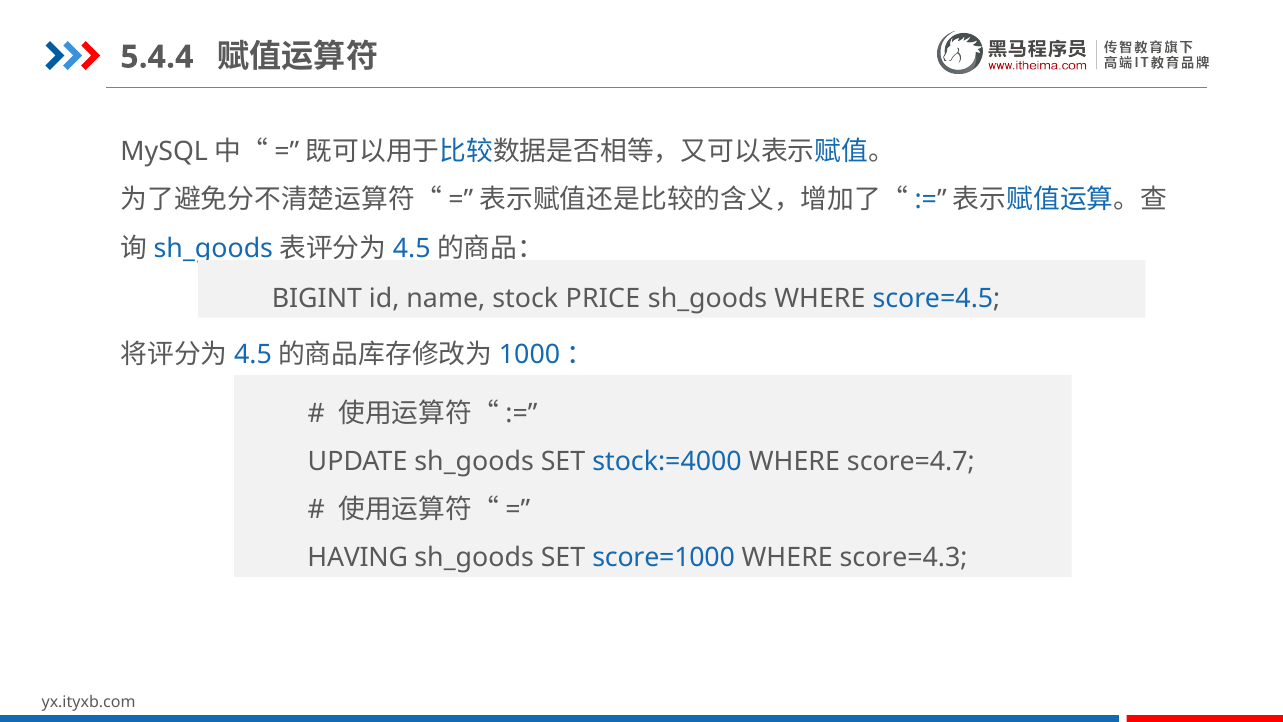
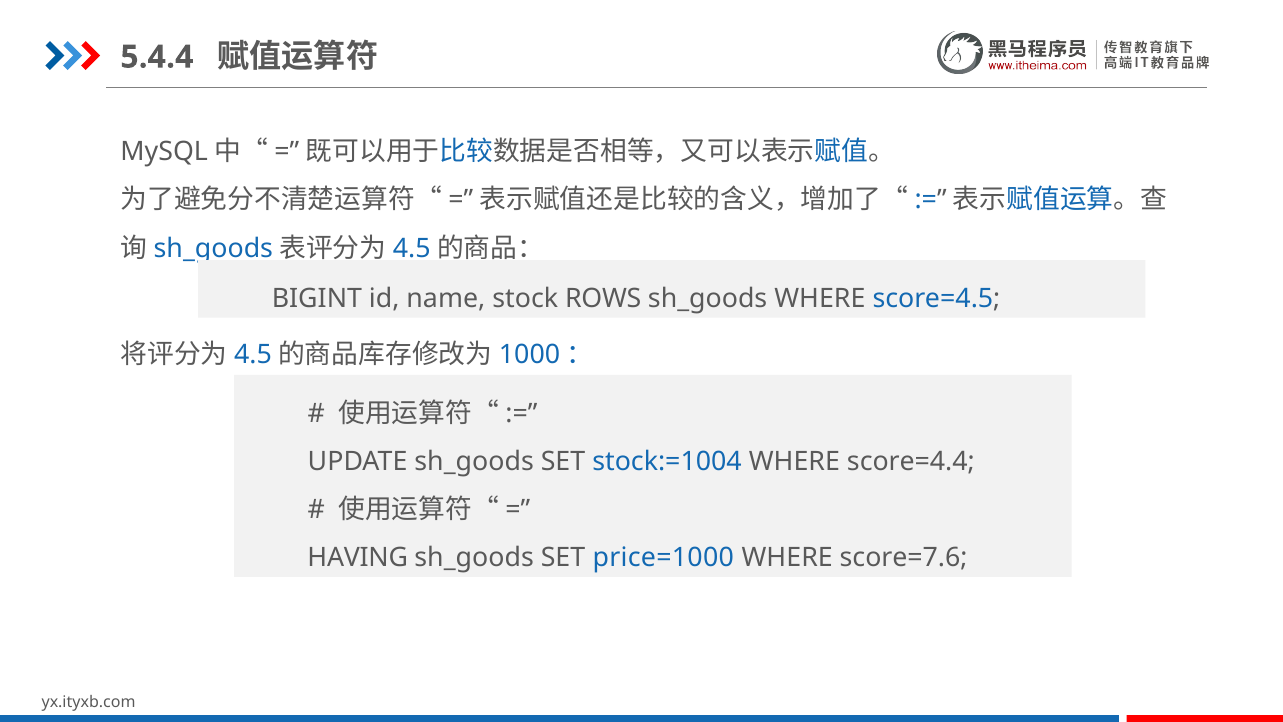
PRICE: PRICE -> ROWS
stock:=4000: stock:=4000 -> stock:=1004
score=4.7: score=4.7 -> score=4.4
score=1000: score=1000 -> price=1000
score=4.3: score=4.3 -> score=7.6
